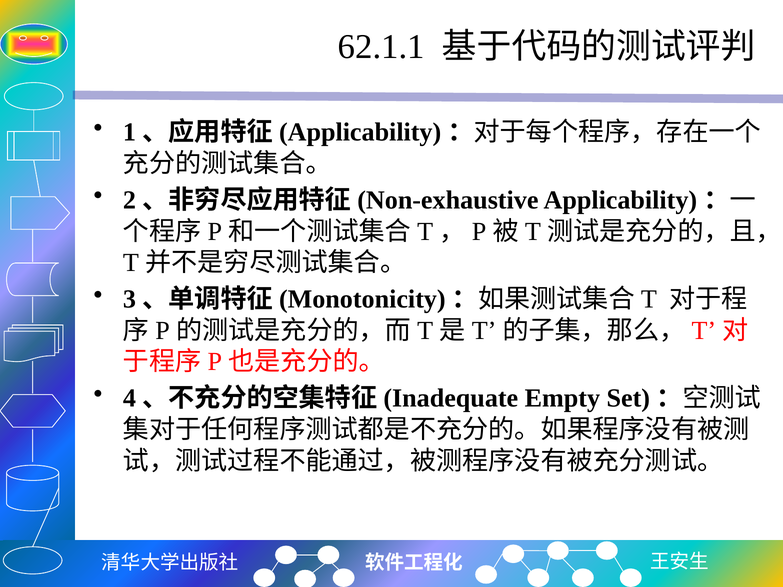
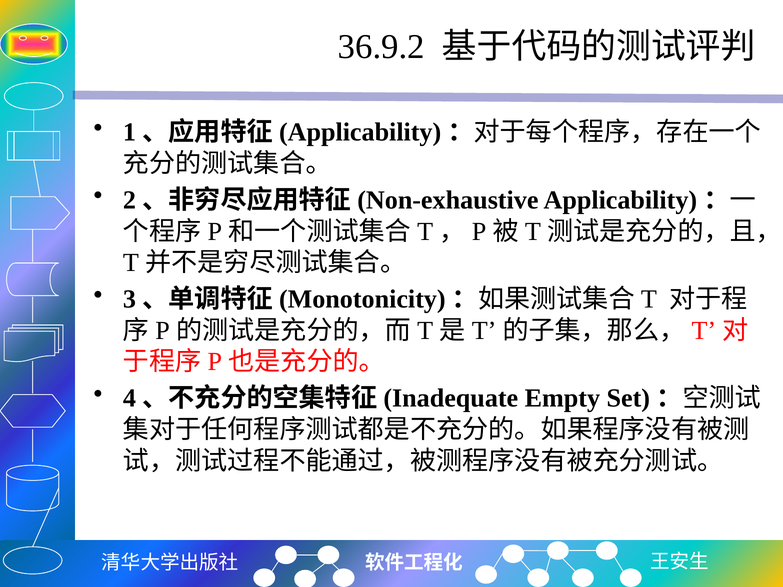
62.1.1: 62.1.1 -> 36.9.2
